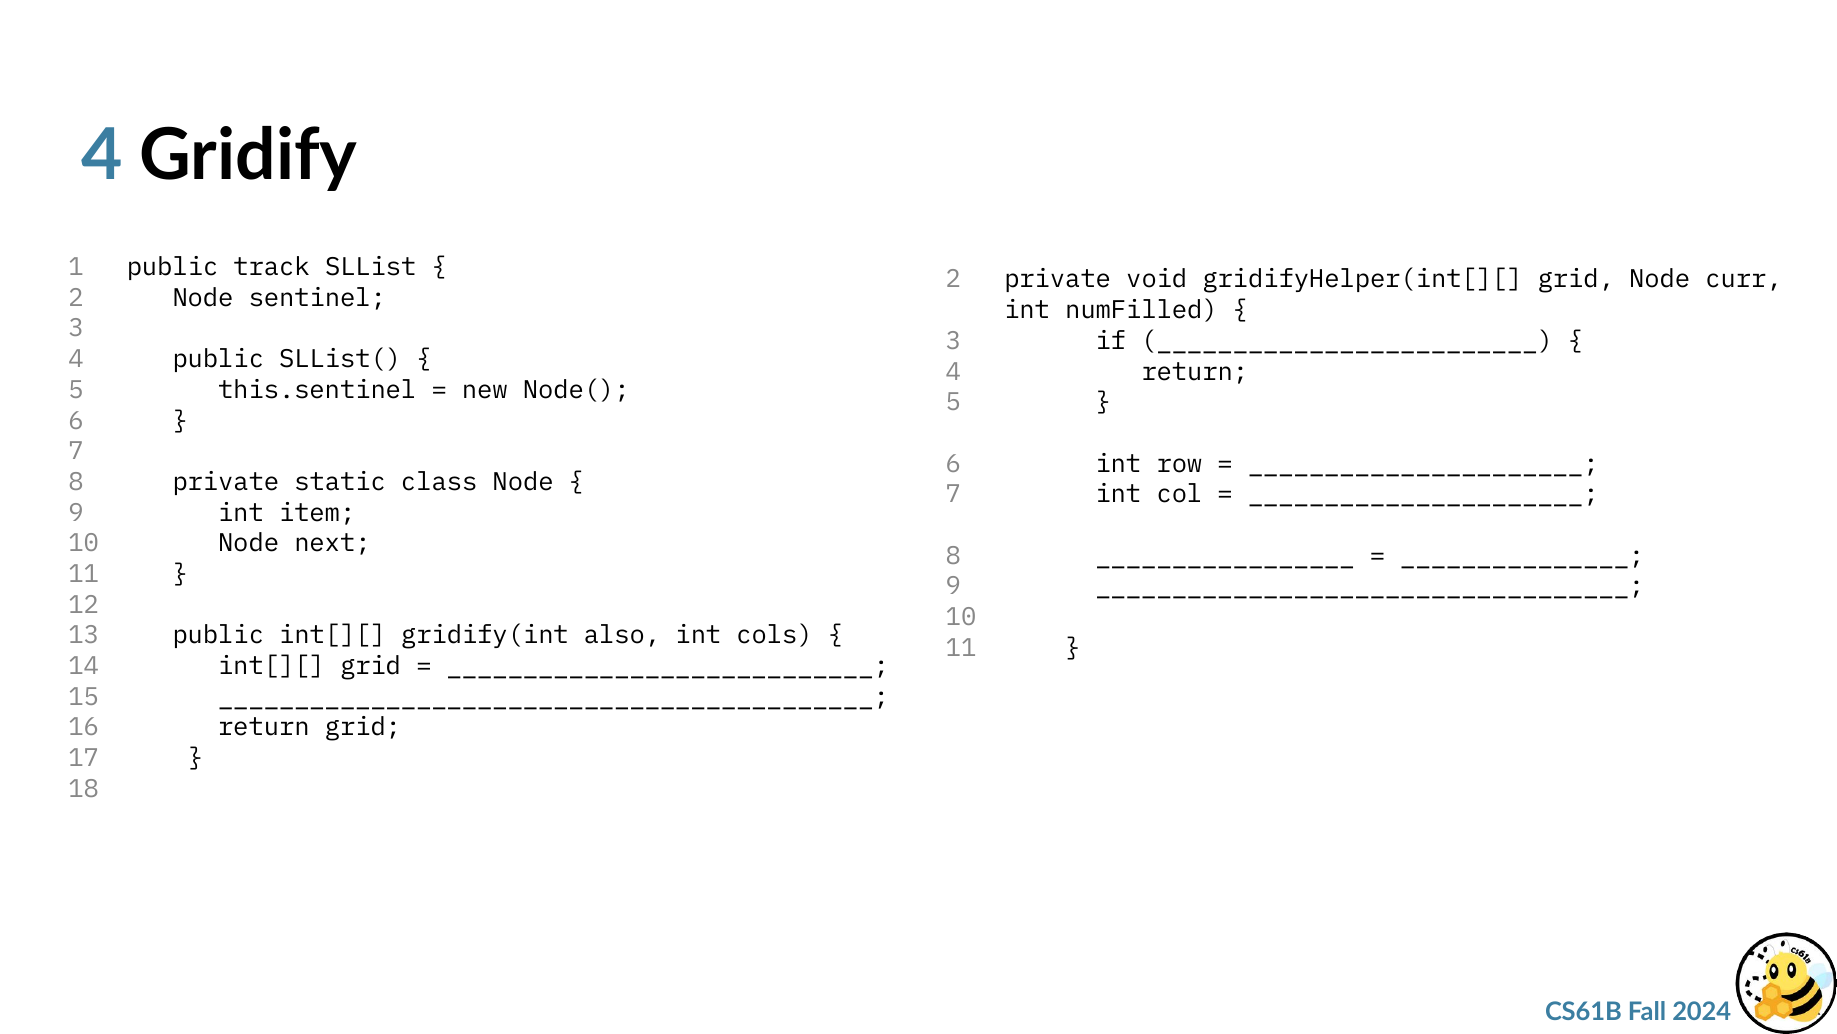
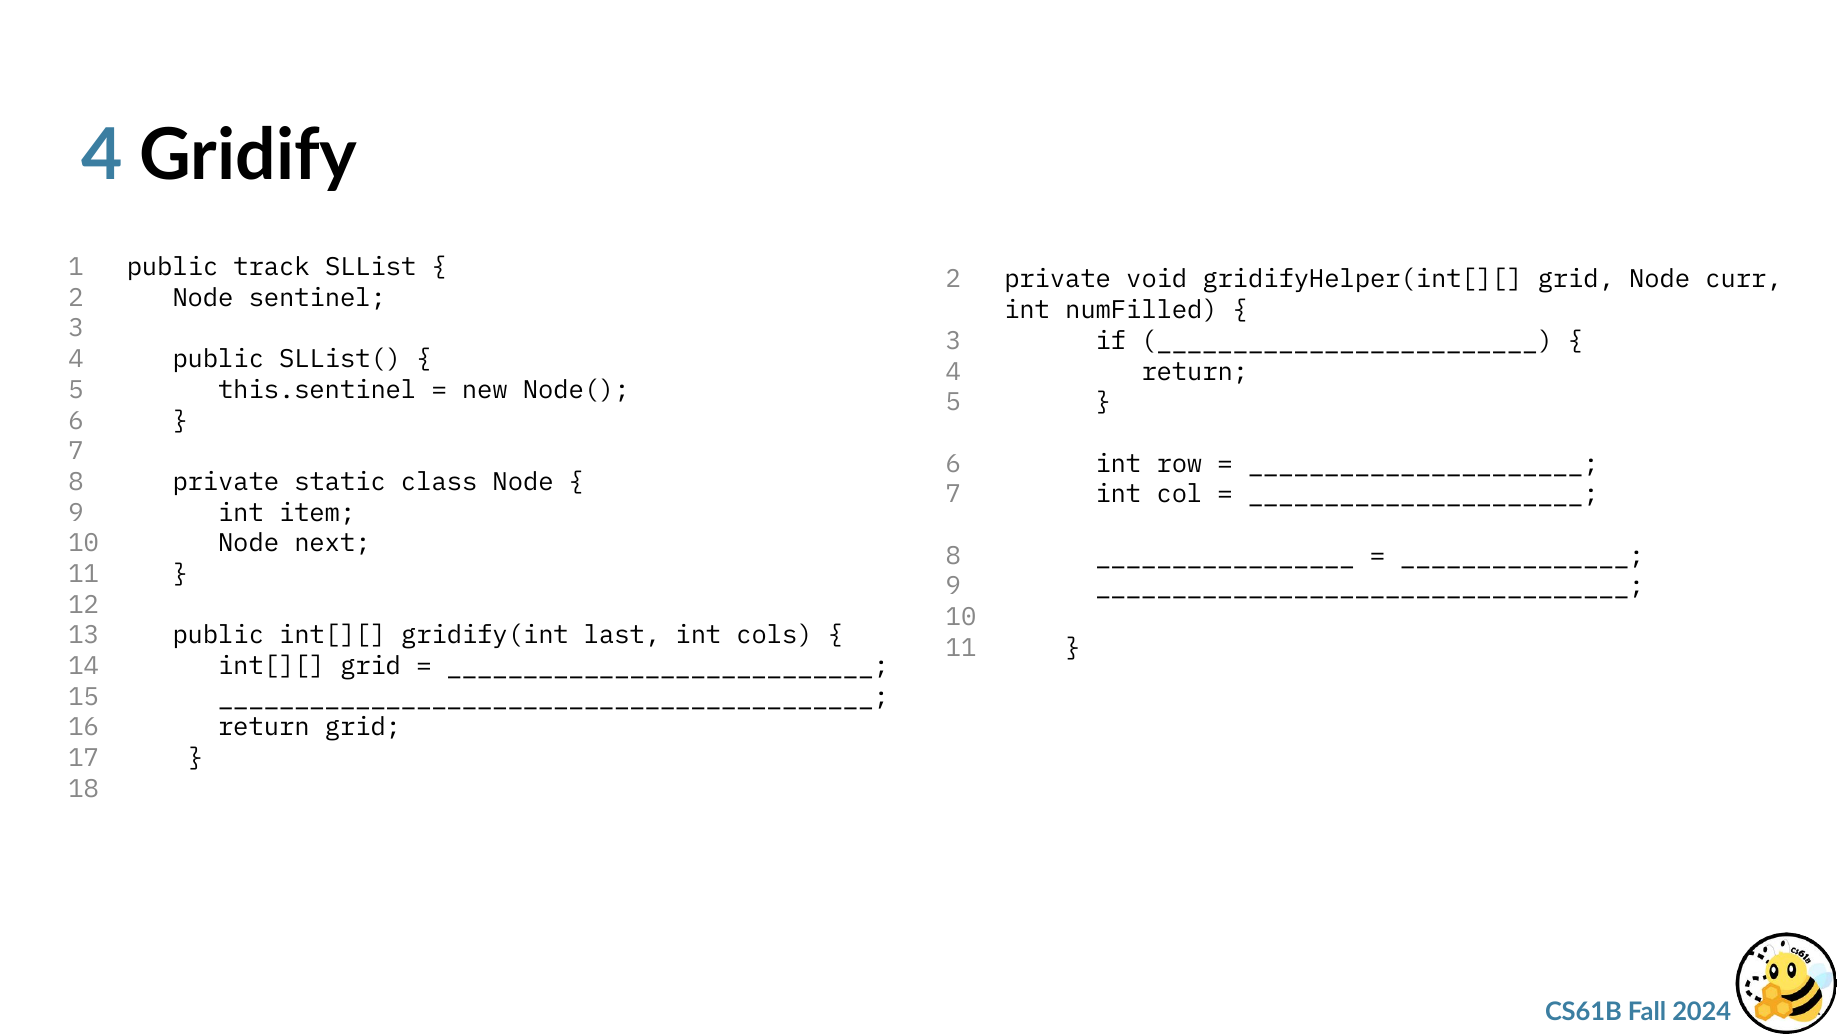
also: also -> last
